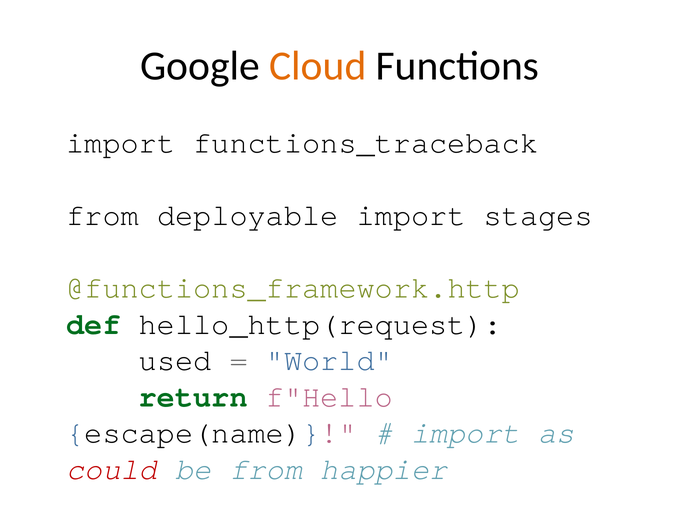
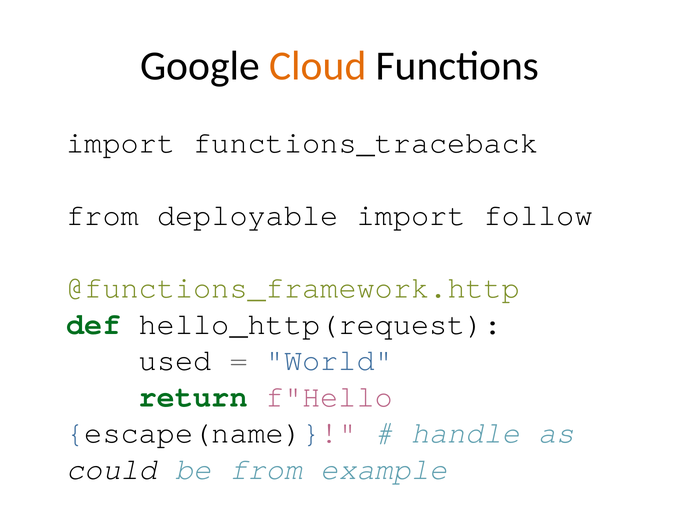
stages: stages -> follow
import at (465, 433): import -> handle
could colour: red -> black
happier: happier -> example
